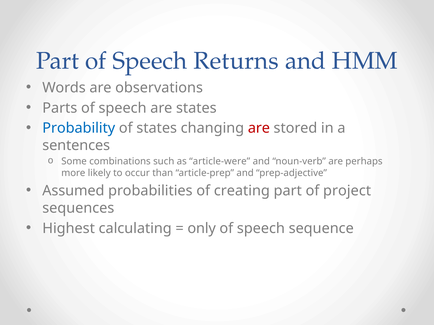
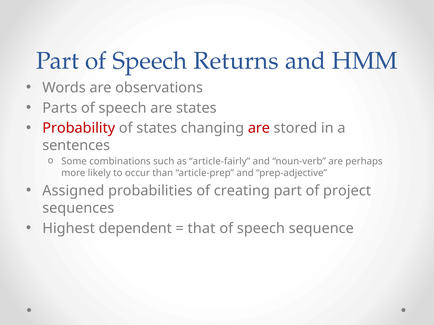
Probability colour: blue -> red
article-were: article-were -> article-fairly
Assumed: Assumed -> Assigned
calculating: calculating -> dependent
only: only -> that
